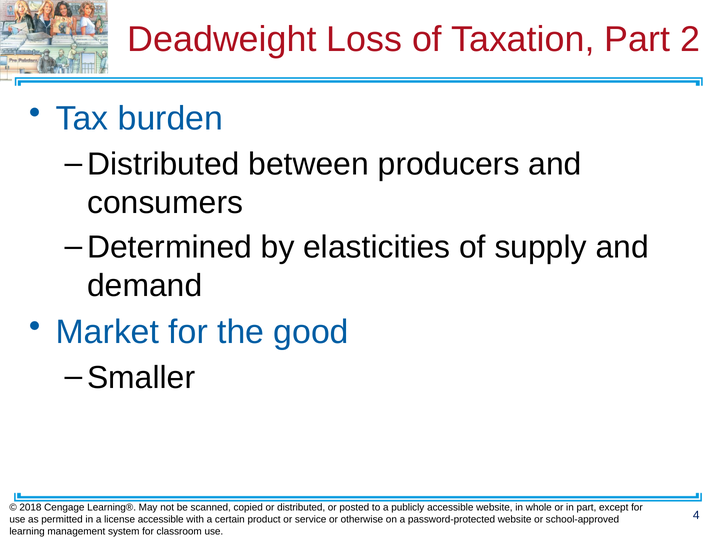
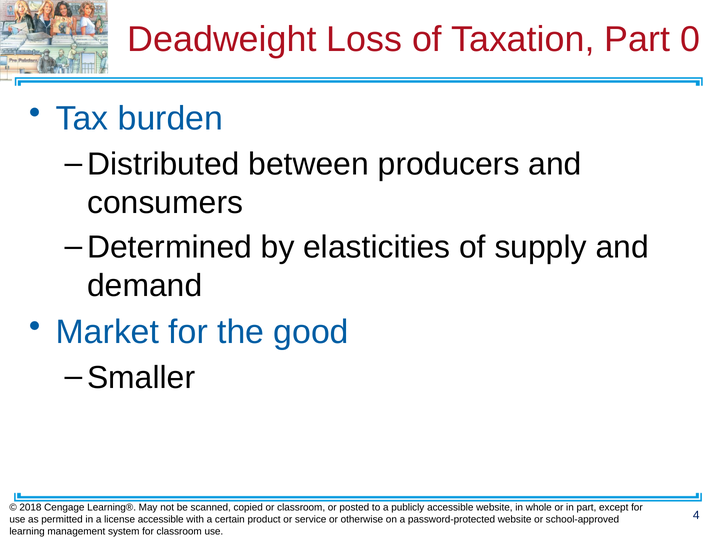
2: 2 -> 0
or distributed: distributed -> classroom
